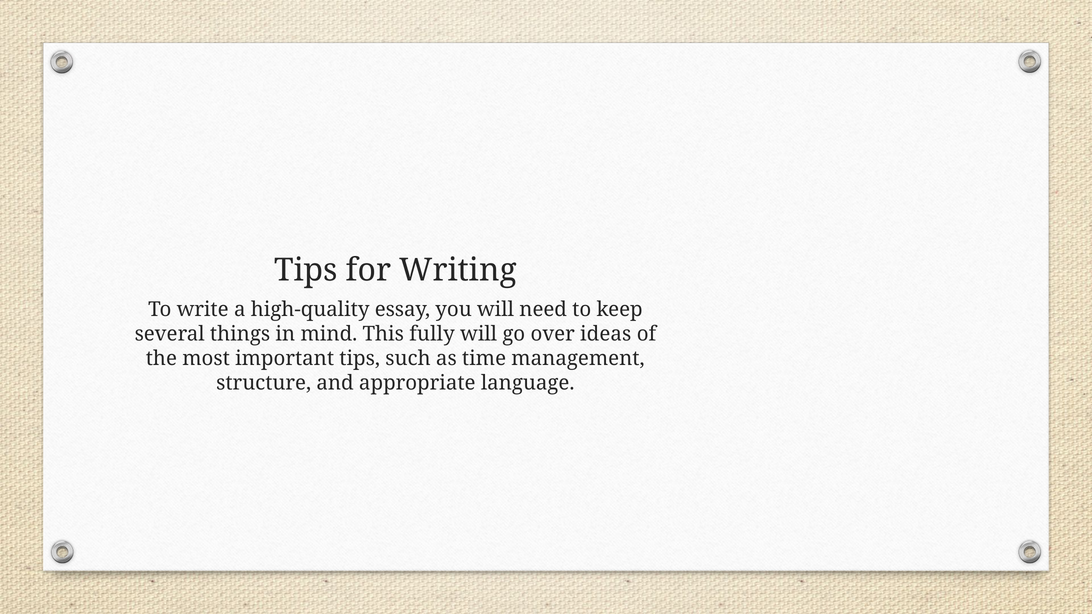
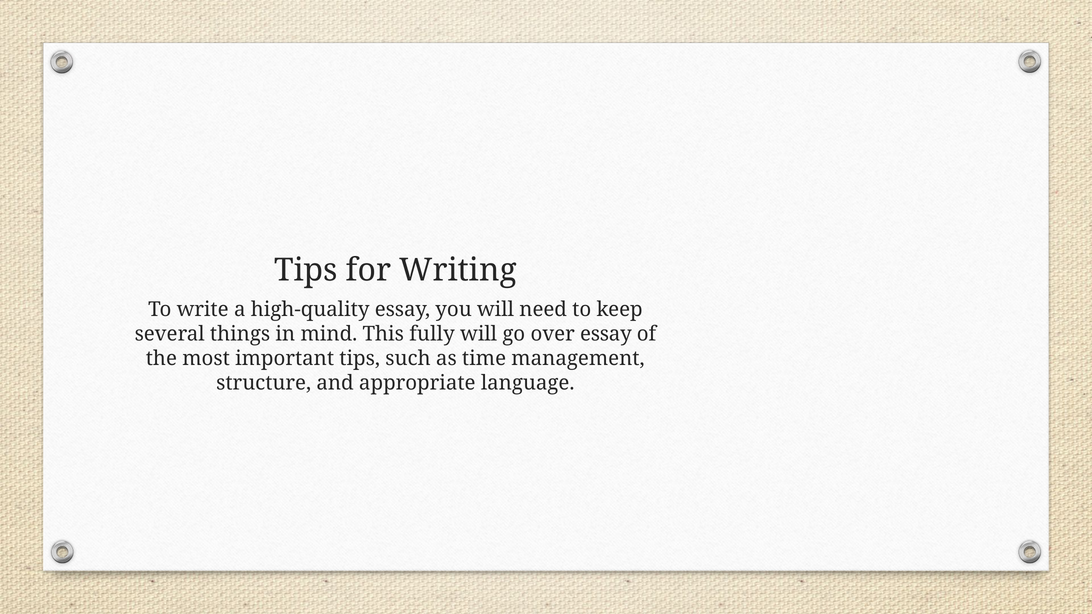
over ideas: ideas -> essay
